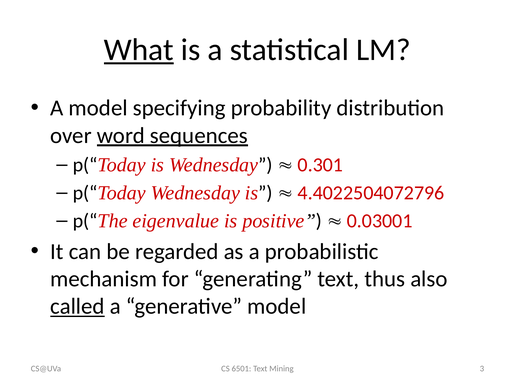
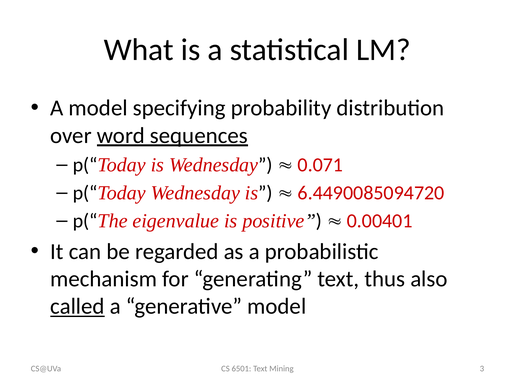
What underline: present -> none
0.301: 0.301 -> 0.071
4.4022504072796: 4.4022504072796 -> 6.4490085094720
0.03001: 0.03001 -> 0.00401
